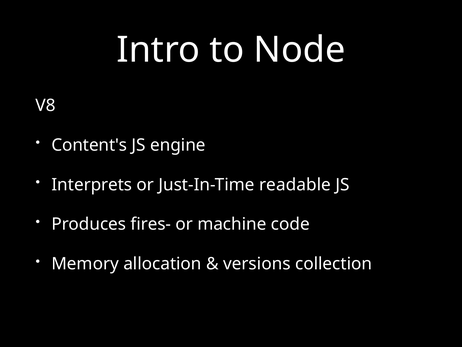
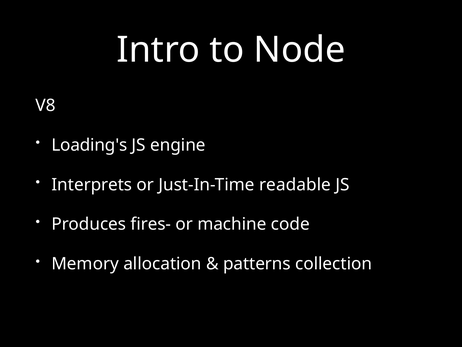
Content's: Content's -> Loading's
versions: versions -> patterns
